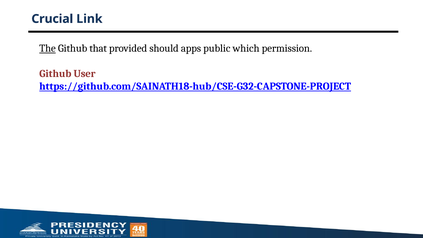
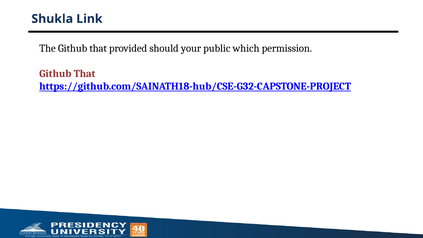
Crucial: Crucial -> Shukla
The underline: present -> none
apps: apps -> your
User at (85, 74): User -> That
